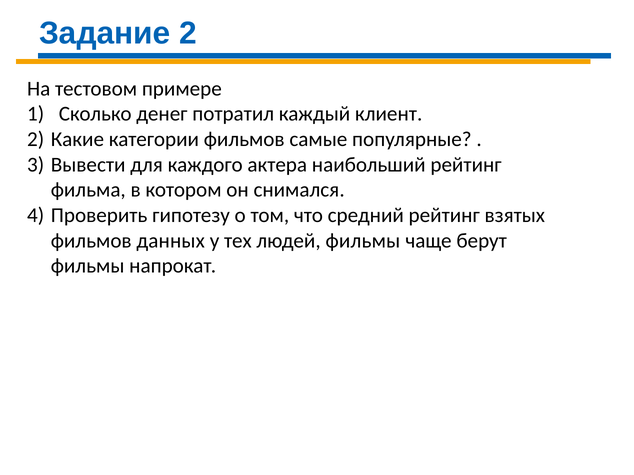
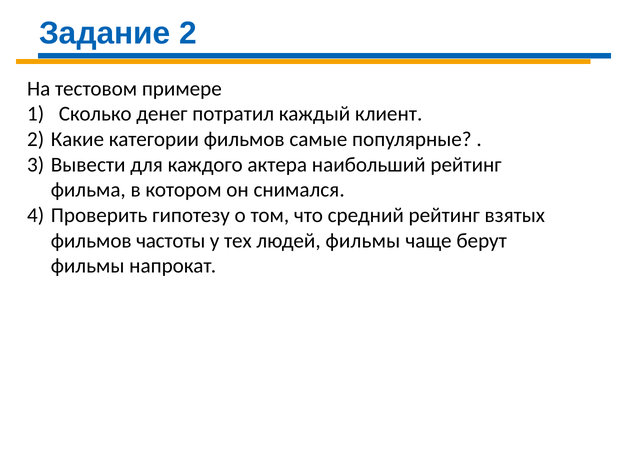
данных: данных -> частоты
